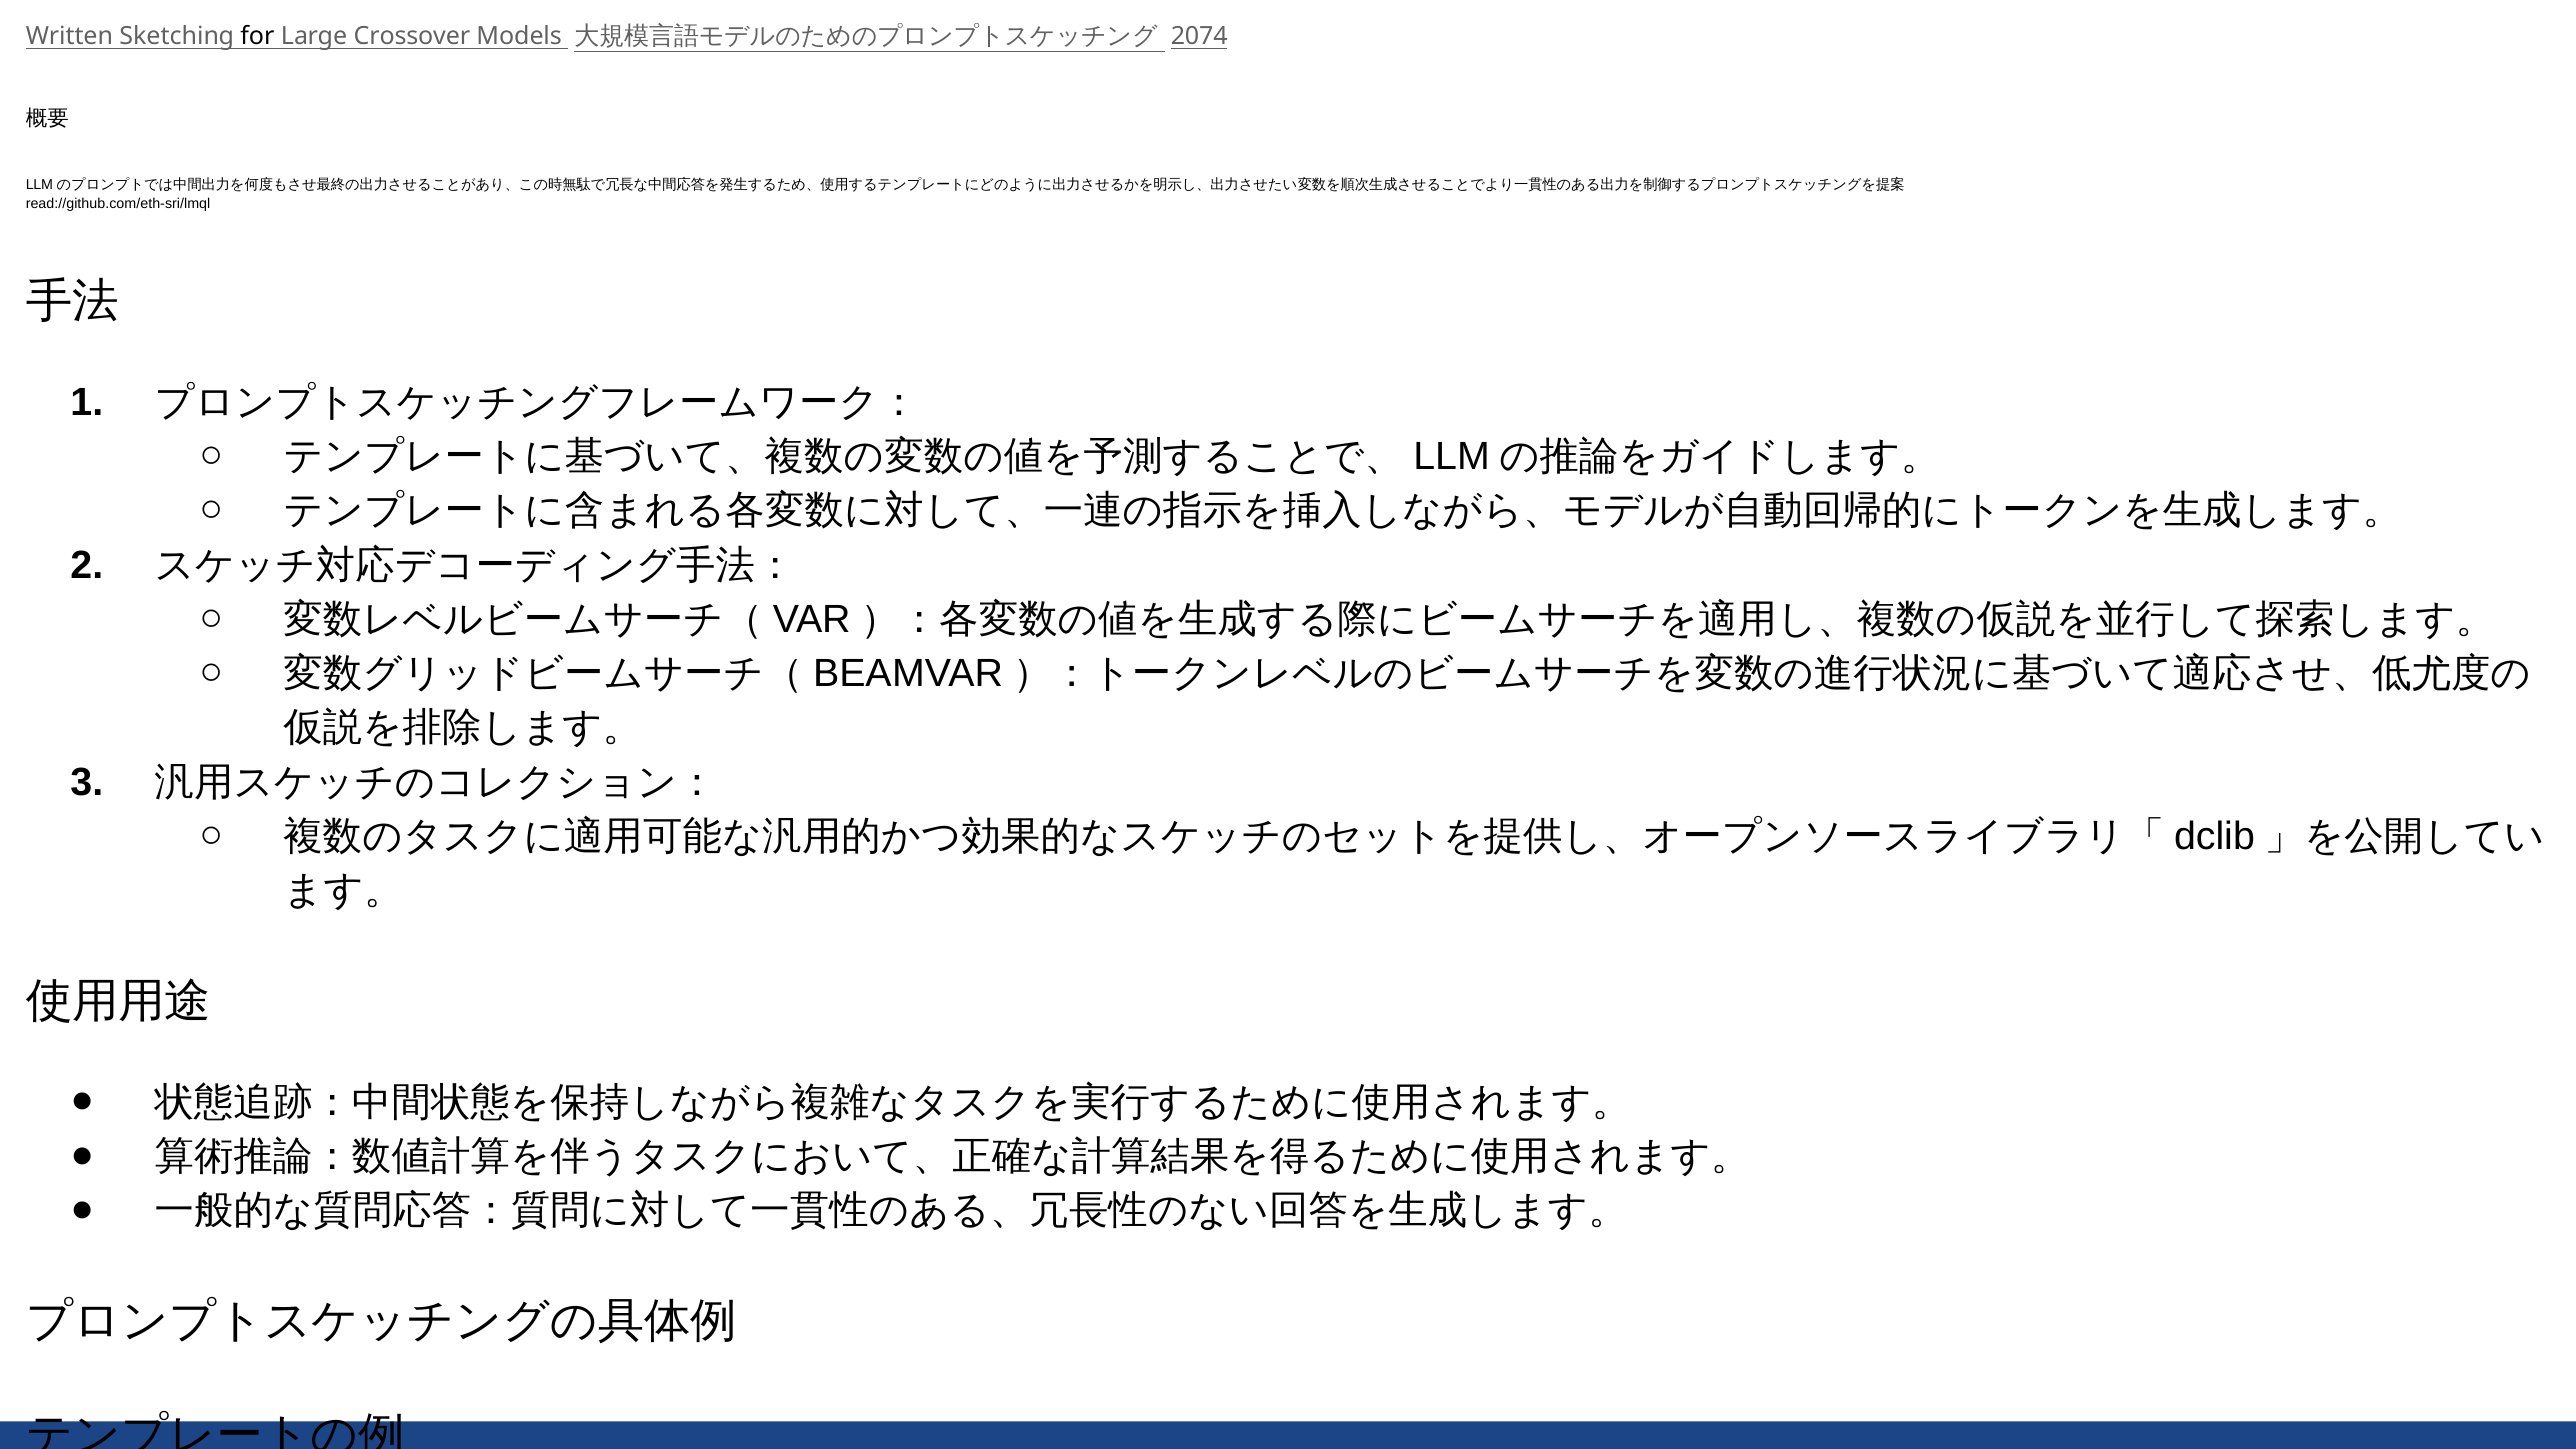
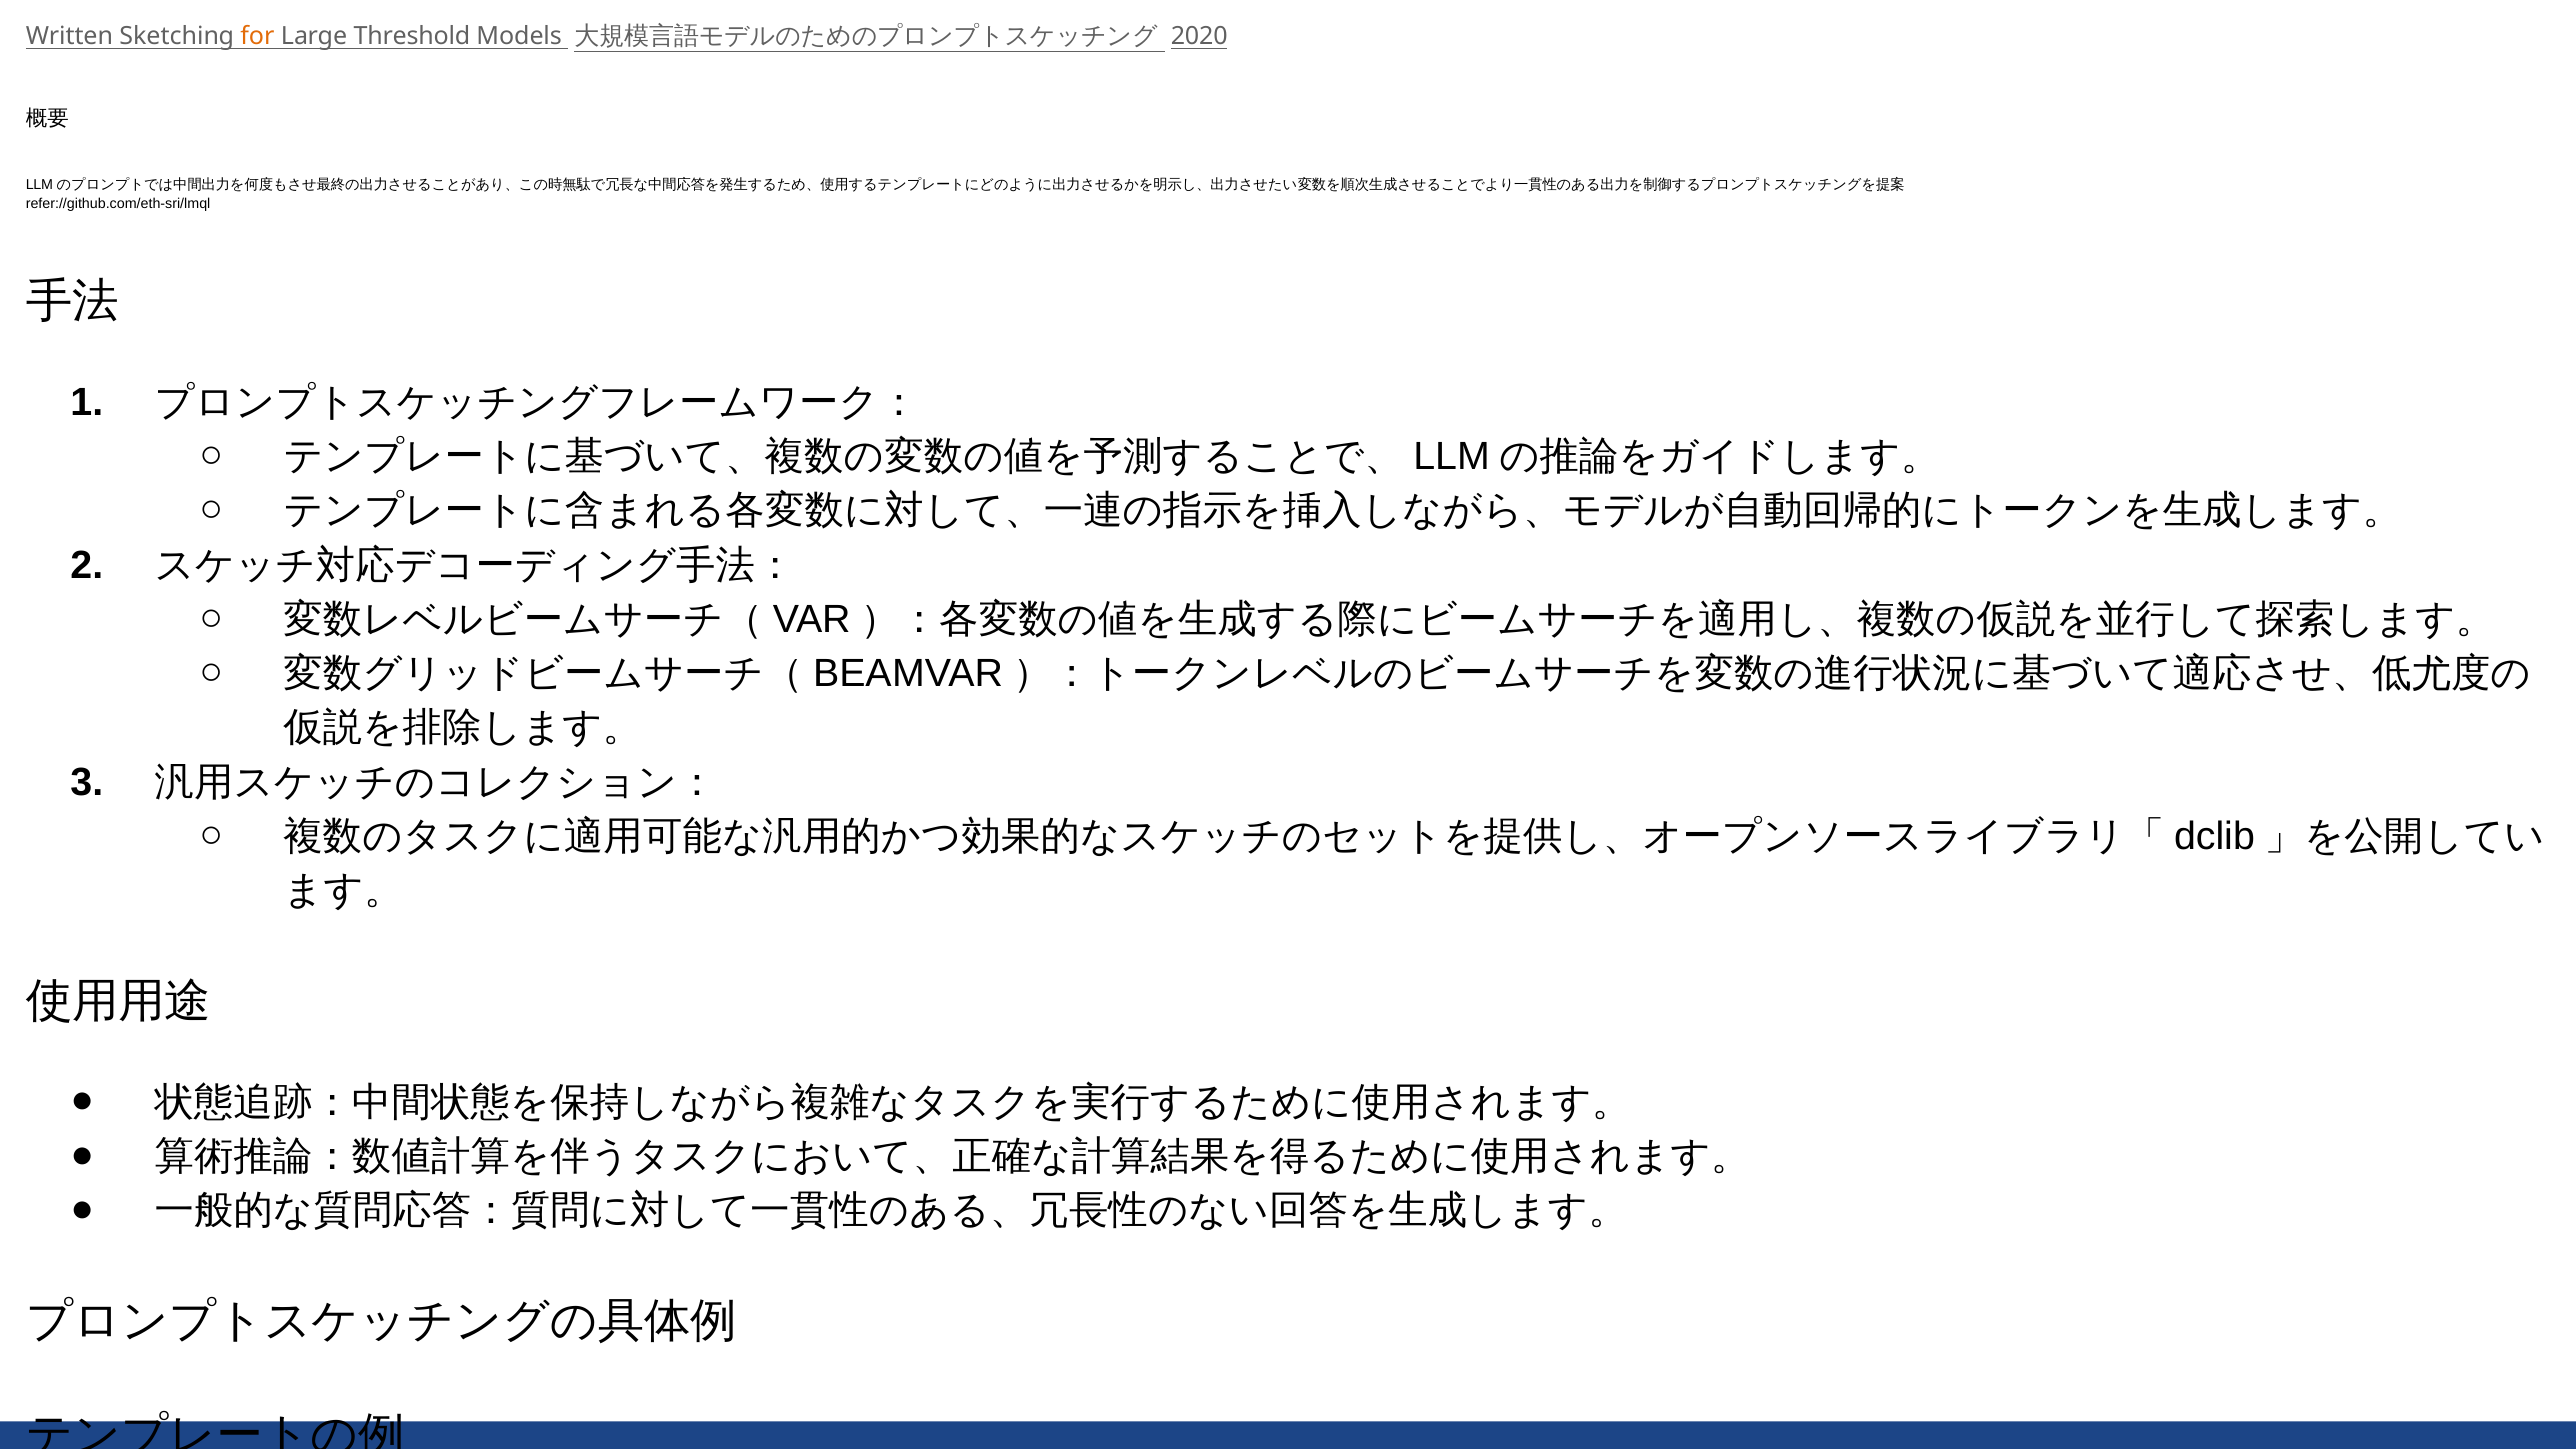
for colour: black -> orange
Crossover: Crossover -> Threshold
2074: 2074 -> 2020
read://github.com/eth-sri/lmql: read://github.com/eth-sri/lmql -> refer://github.com/eth-sri/lmql
